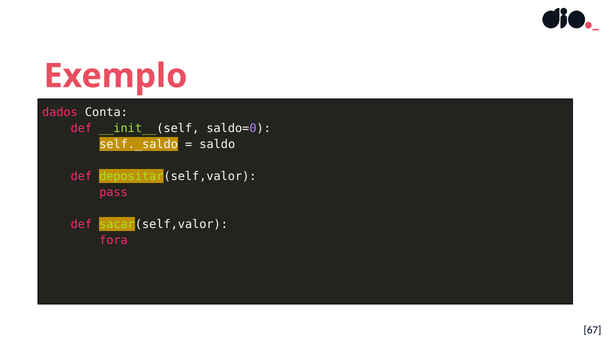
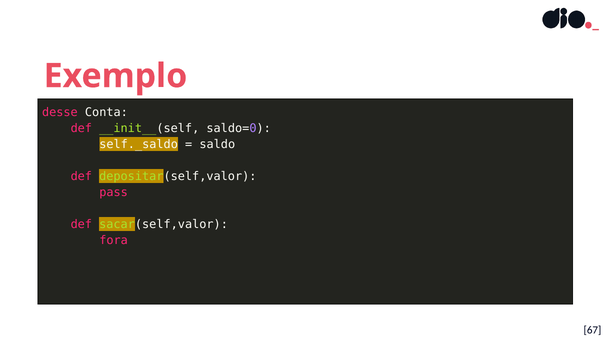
dados: dados -> desse
